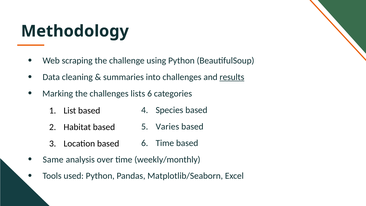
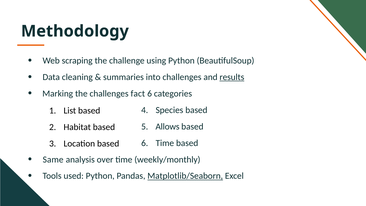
lists: lists -> fact
Varies: Varies -> Allows
Matplotlib/Seaborn underline: none -> present
